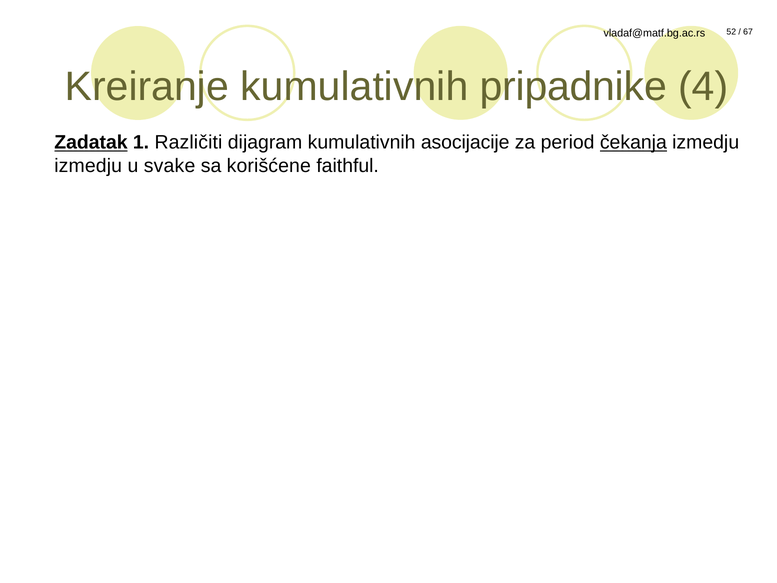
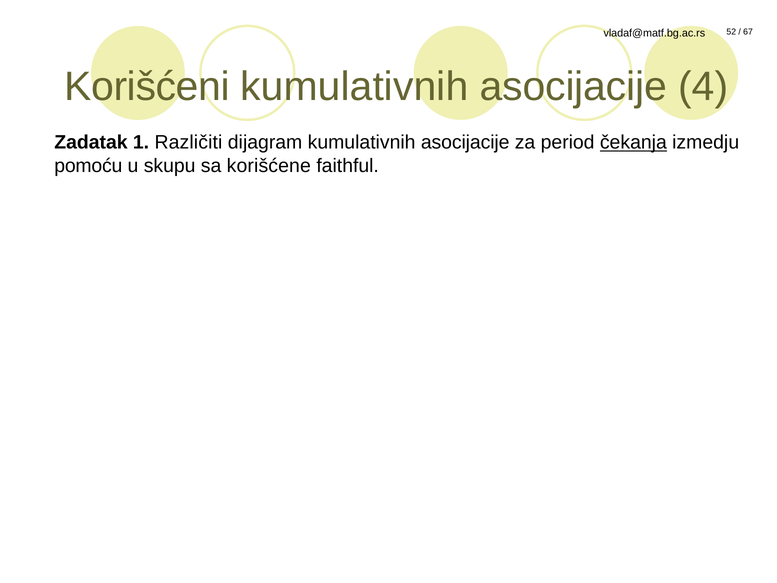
Kreiranje: Kreiranje -> Korišćeni
pripadnike at (573, 86): pripadnike -> asocijacije
Zadatak underline: present -> none
izmedju at (88, 166): izmedju -> pomoću
svake: svake -> skupu
